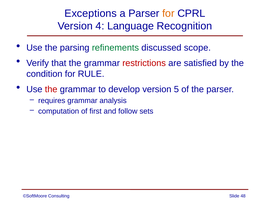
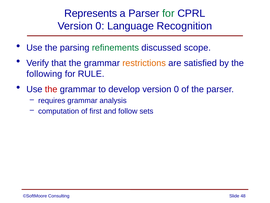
Exceptions: Exceptions -> Represents
for at (168, 13) colour: orange -> green
4 at (100, 26): 4 -> 0
restrictions colour: red -> orange
condition: condition -> following
develop version 5: 5 -> 0
